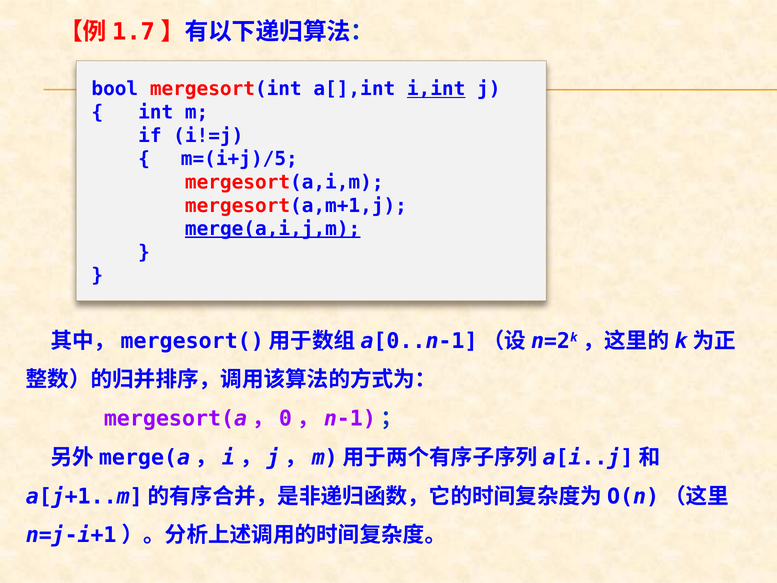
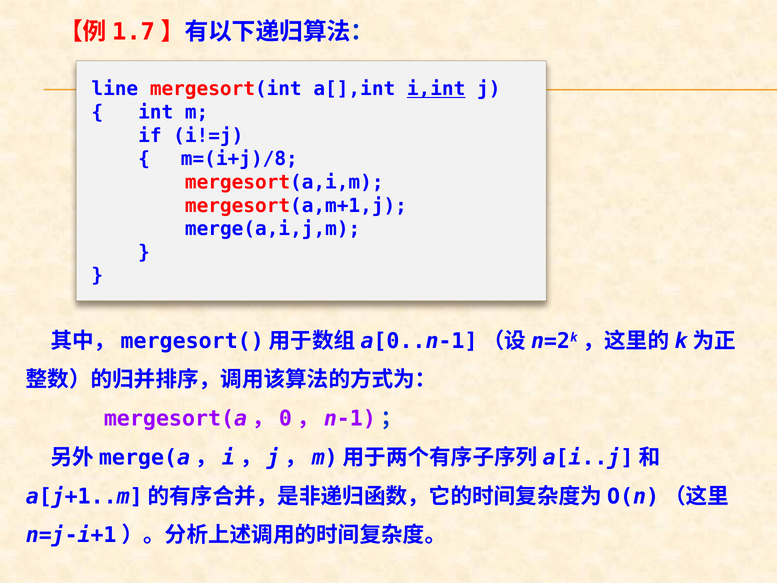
bool: bool -> line
m=(i+j)/5: m=(i+j)/5 -> m=(i+j)/8
merge(a,i,j,m underline: present -> none
